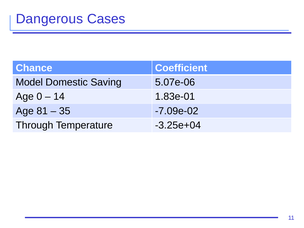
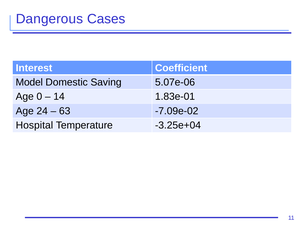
Chance: Chance -> Interest
81: 81 -> 24
35: 35 -> 63
Through: Through -> Hospital
